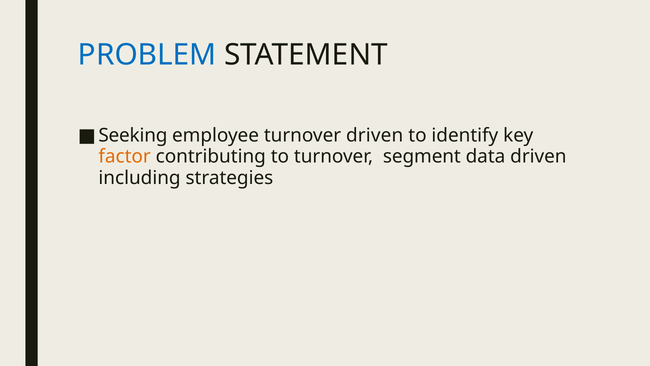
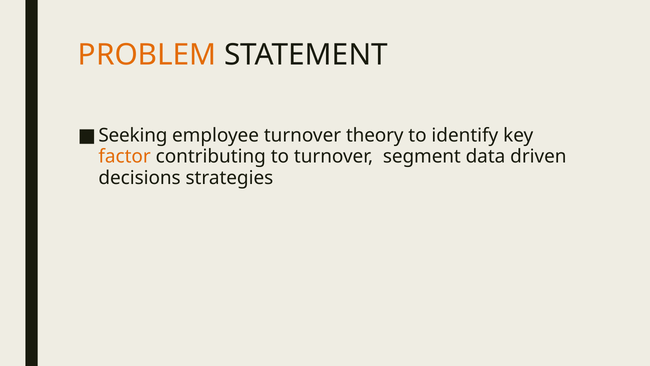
PROBLEM colour: blue -> orange
turnover driven: driven -> theory
including: including -> decisions
